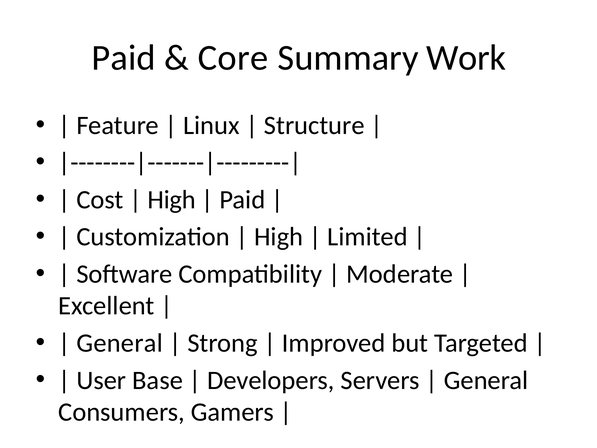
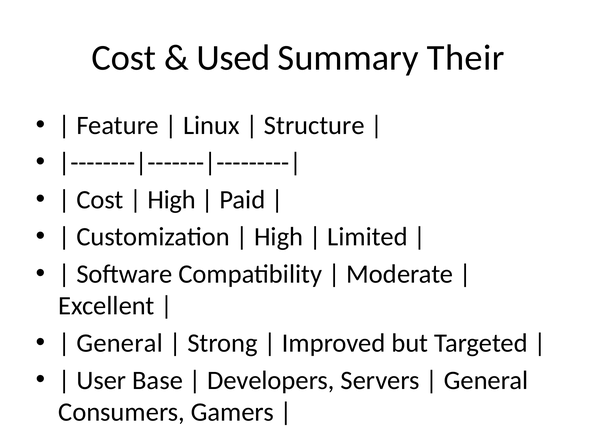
Paid at (124, 58): Paid -> Cost
Core: Core -> Used
Work: Work -> Their
